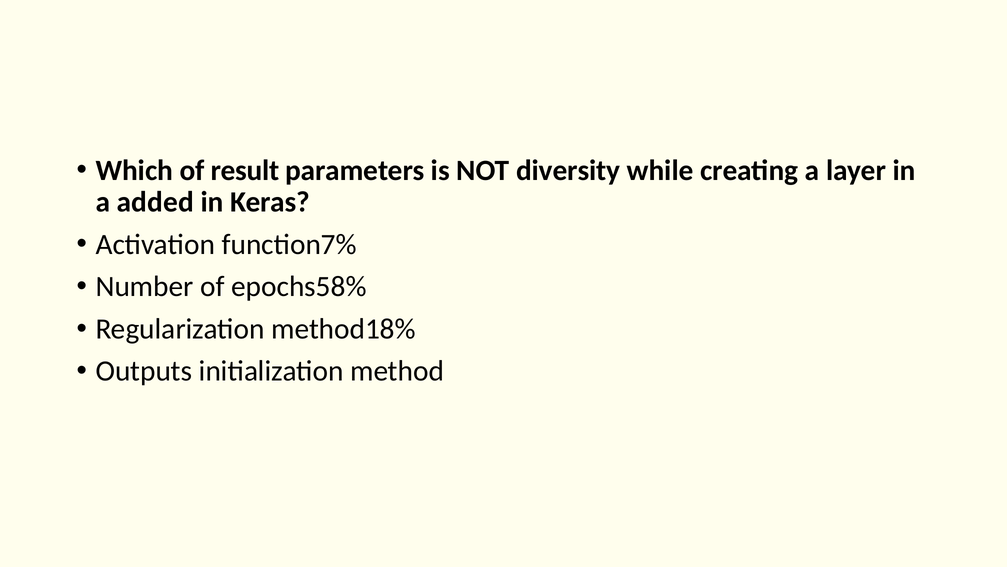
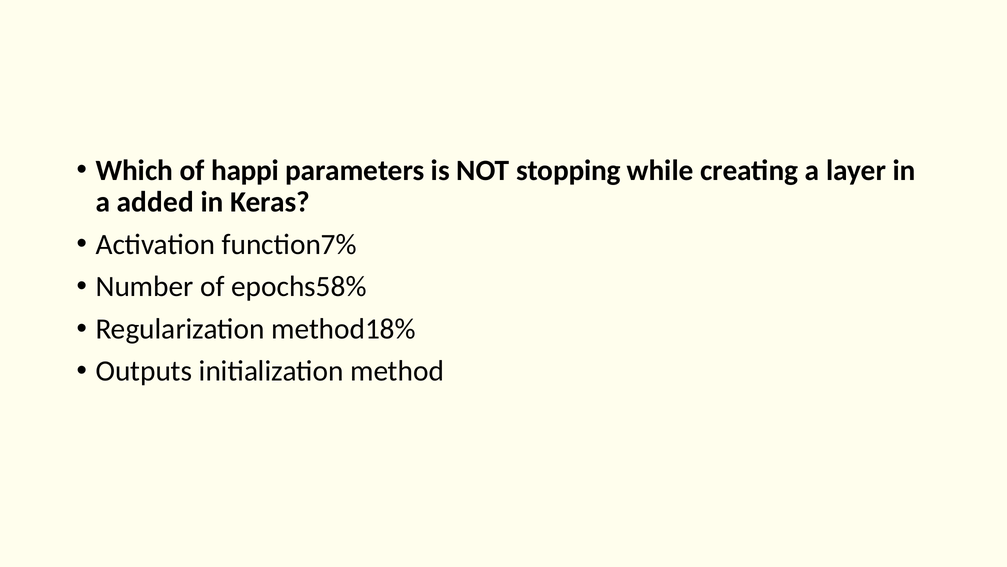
result: result -> happi
diversity: diversity -> stopping
